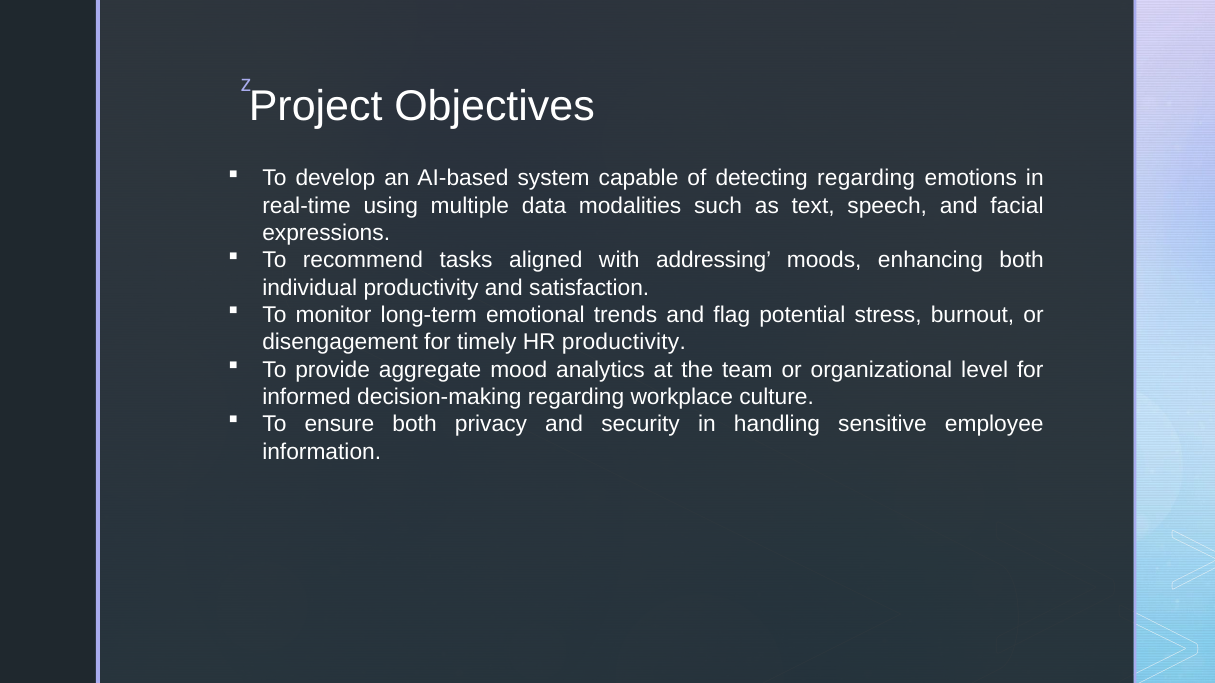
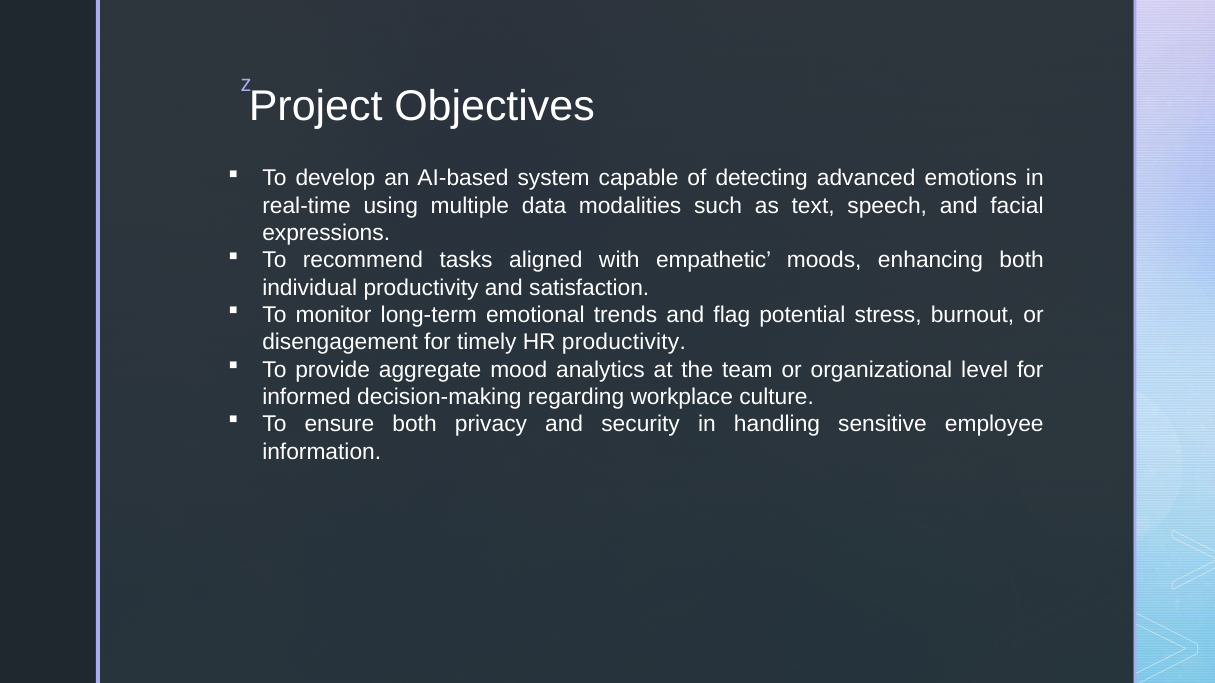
detecting regarding: regarding -> advanced
addressing: addressing -> empathetic
